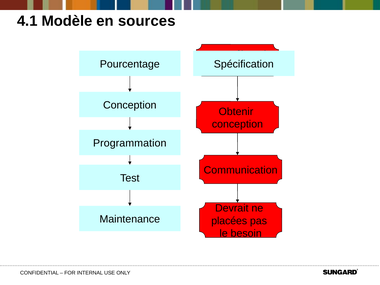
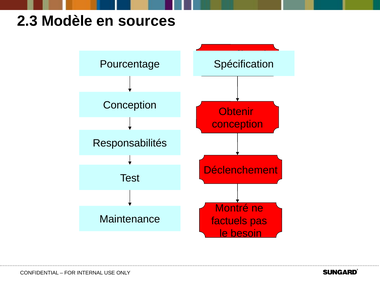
4.1: 4.1 -> 2.3
Programmation: Programmation -> Responsabilités
Communication: Communication -> Déclenchement
Devrait: Devrait -> Montré
placées: placées -> factuels
